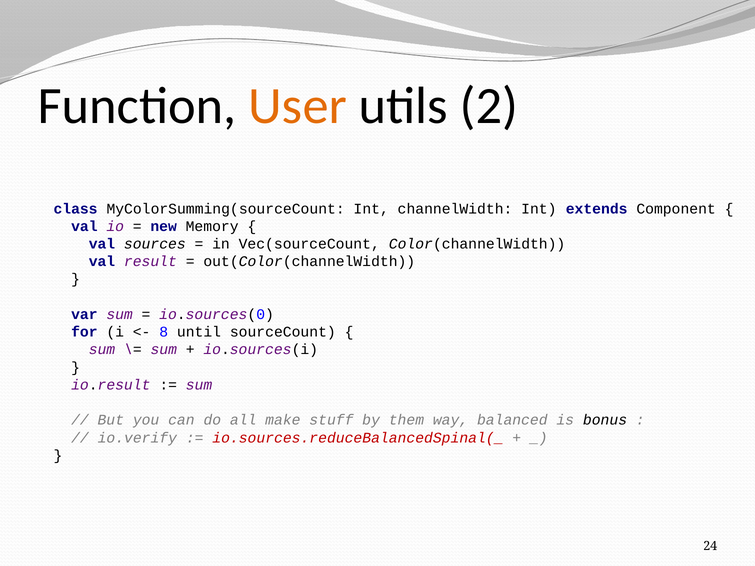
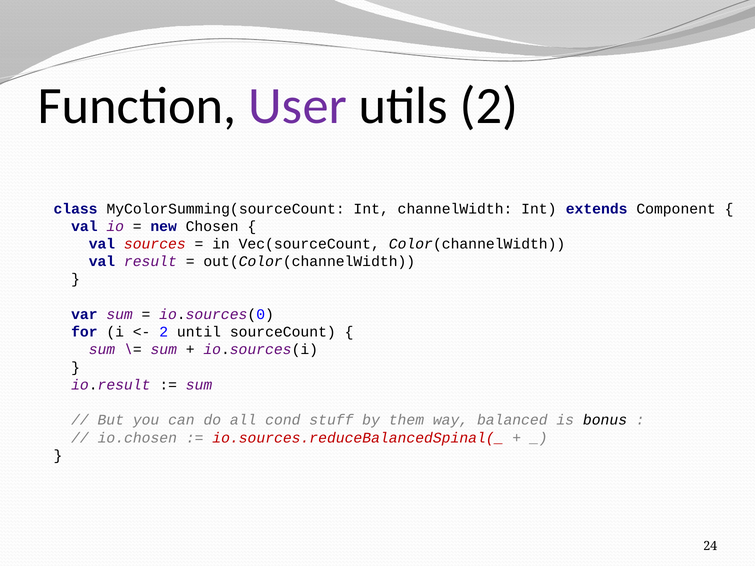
User colour: orange -> purple
Memory: Memory -> Chosen
sources colour: black -> red
8 at (164, 332): 8 -> 2
make: make -> cond
io.verify: io.verify -> io.chosen
